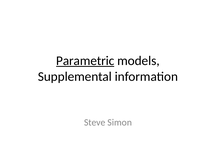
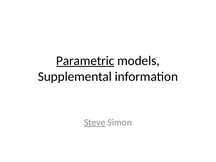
Steve underline: none -> present
